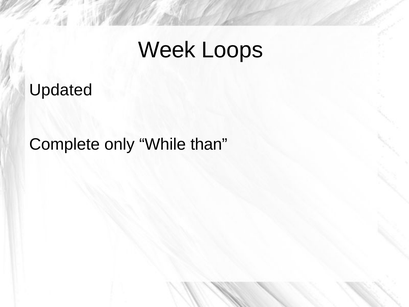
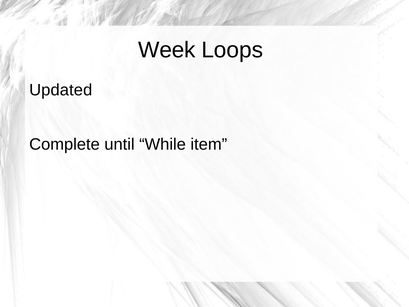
only: only -> until
than: than -> item
